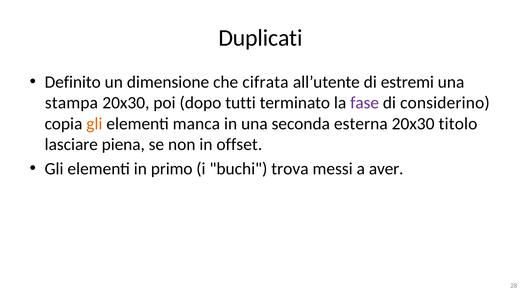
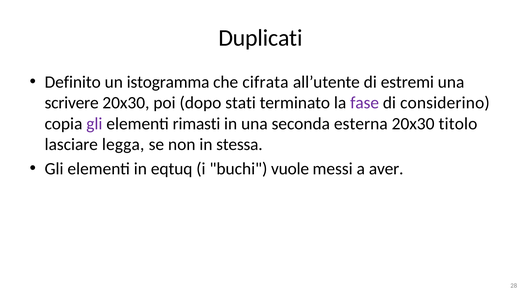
dimensione: dimensione -> istogramma
stampa: stampa -> scrivere
tutti: tutti -> stati
gli at (94, 124) colour: orange -> purple
manca: manca -> rimasti
piena: piena -> legga
offset: offset -> stessa
primo: primo -> eqtuq
trova: trova -> vuole
